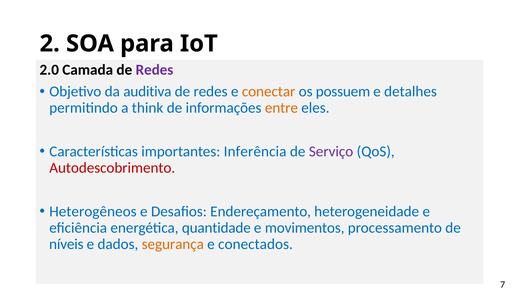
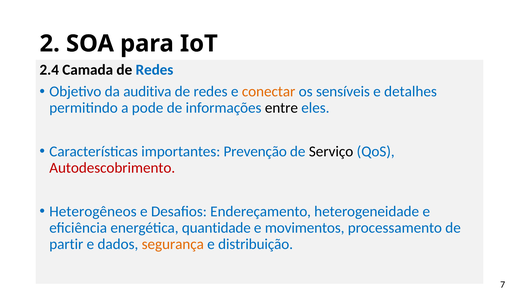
2.0: 2.0 -> 2.4
Redes at (154, 70) colour: purple -> blue
possuem: possuem -> sensíveis
think: think -> pode
entre colour: orange -> black
Inferência: Inferência -> Prevenção
Serviço colour: purple -> black
níveis: níveis -> partir
conectados: conectados -> distribuição
